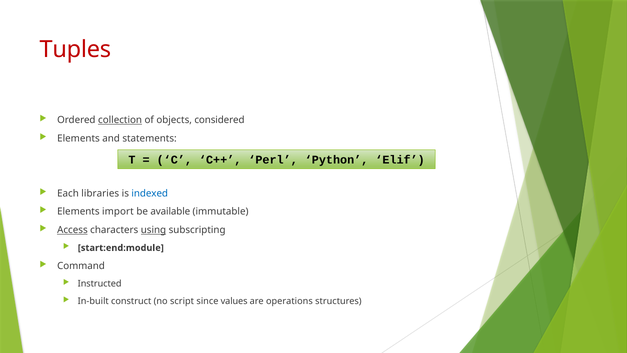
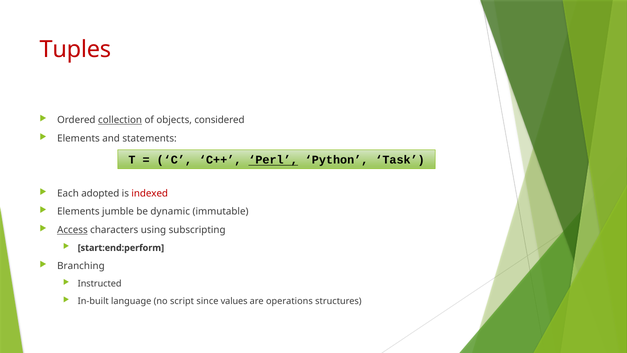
Perl underline: none -> present
Elif: Elif -> Task
libraries: libraries -> adopted
indexed colour: blue -> red
import: import -> jumble
available: available -> dynamic
using underline: present -> none
start:end:module: start:end:module -> start:end:perform
Command: Command -> Branching
construct: construct -> language
